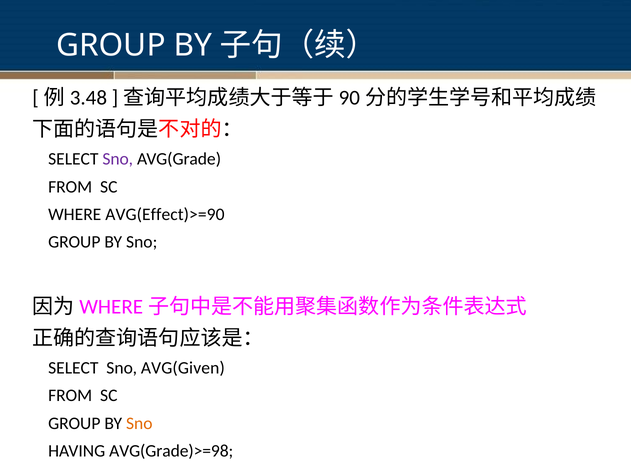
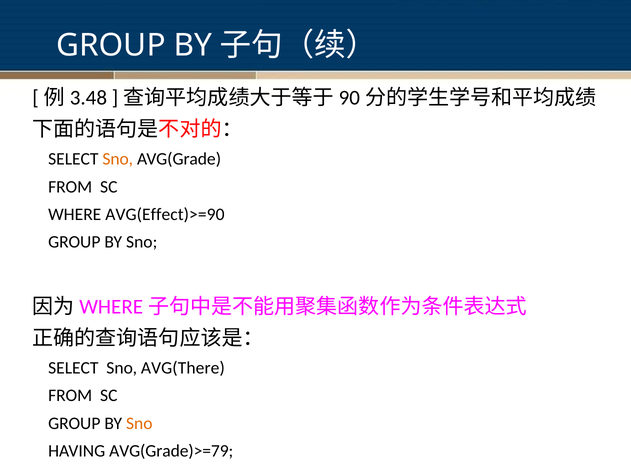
Sno at (118, 159) colour: purple -> orange
AVG(Given: AVG(Given -> AVG(There
AVG(Grade)>=98: AVG(Grade)>=98 -> AVG(Grade)>=79
